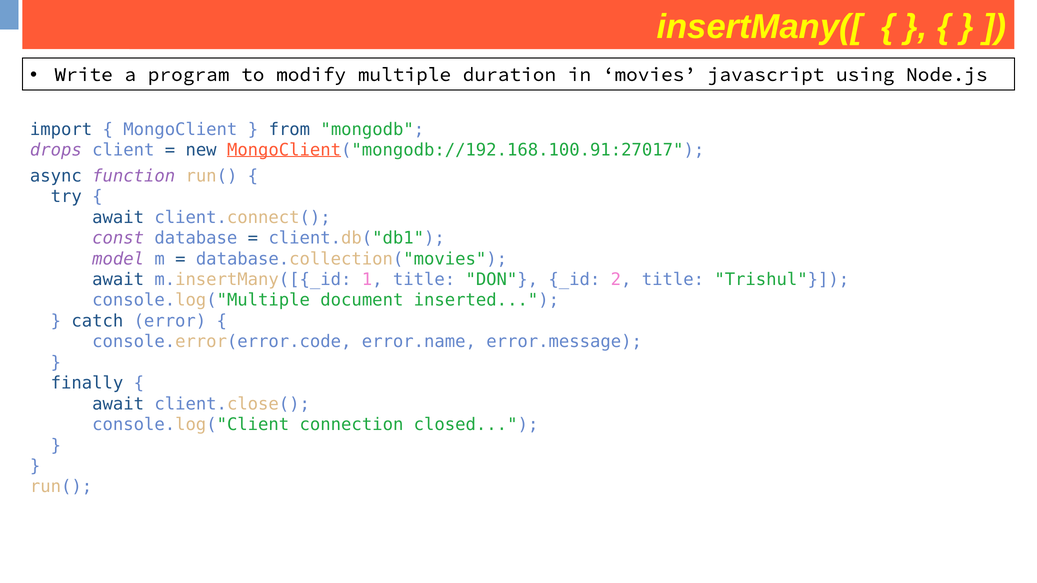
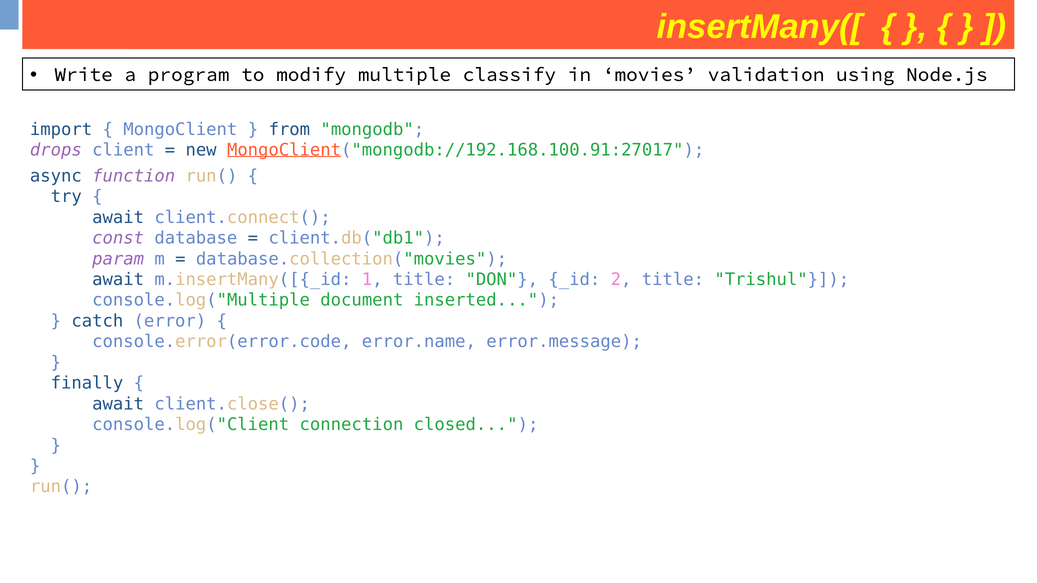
duration: duration -> classify
javascript: javascript -> validation
model: model -> param
